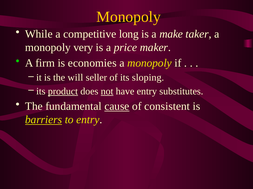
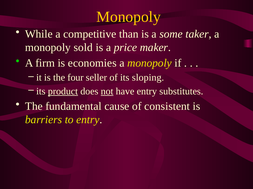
long: long -> than
make: make -> some
very: very -> sold
will: will -> four
cause underline: present -> none
barriers underline: present -> none
